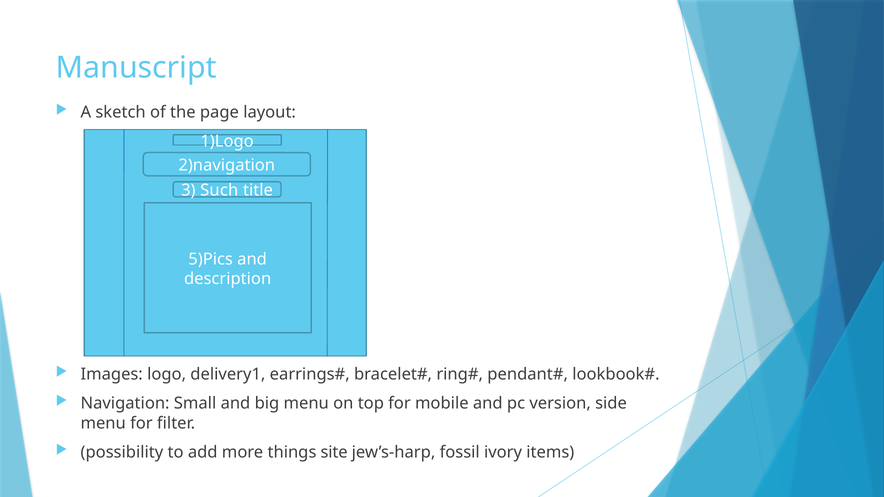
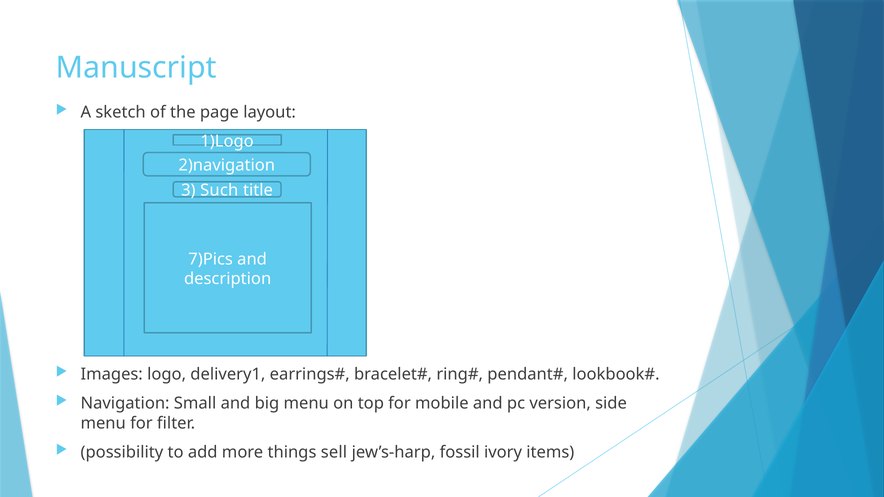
5)Pics: 5)Pics -> 7)Pics
site: site -> sell
